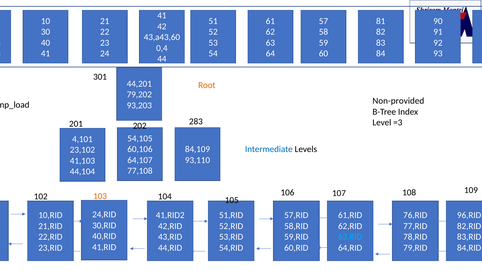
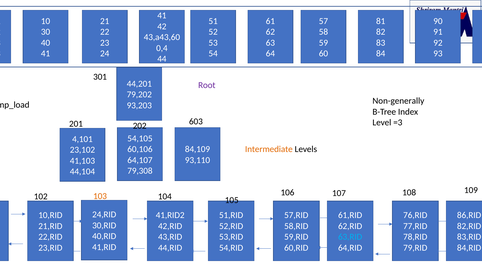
Root colour: orange -> purple
Non-provided: Non-provided -> Non-generally
283: 283 -> 603
Intermediate colour: blue -> orange
77,108: 77,108 -> 79,308
96,RID: 96,RID -> 86,RID
